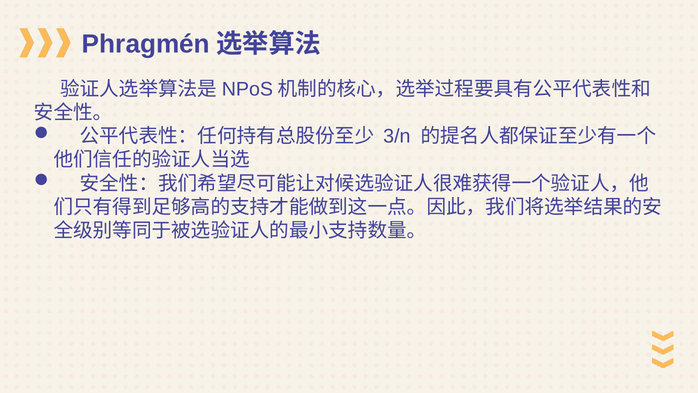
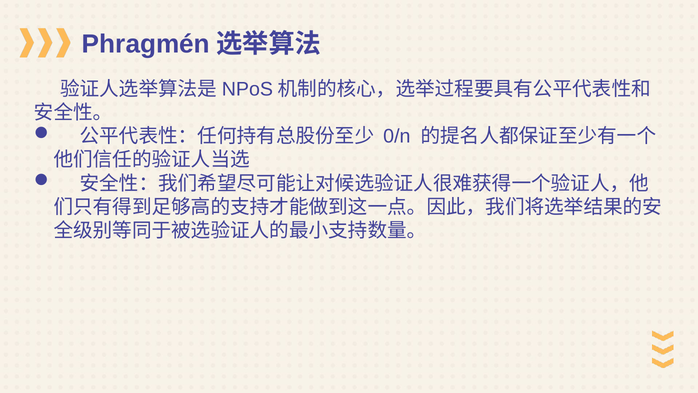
3/n: 3/n -> 0/n
